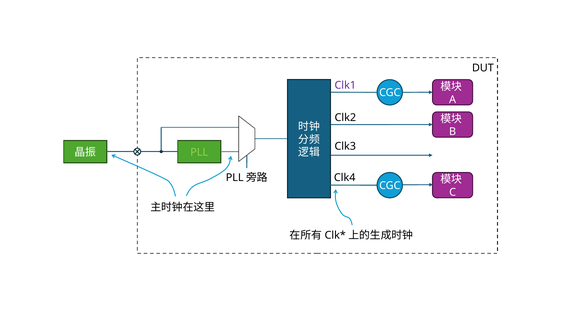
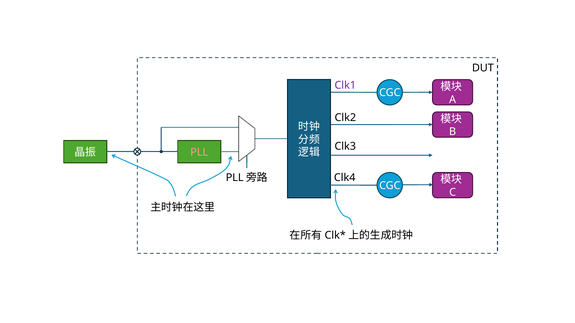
PLL colour: light green -> pink
